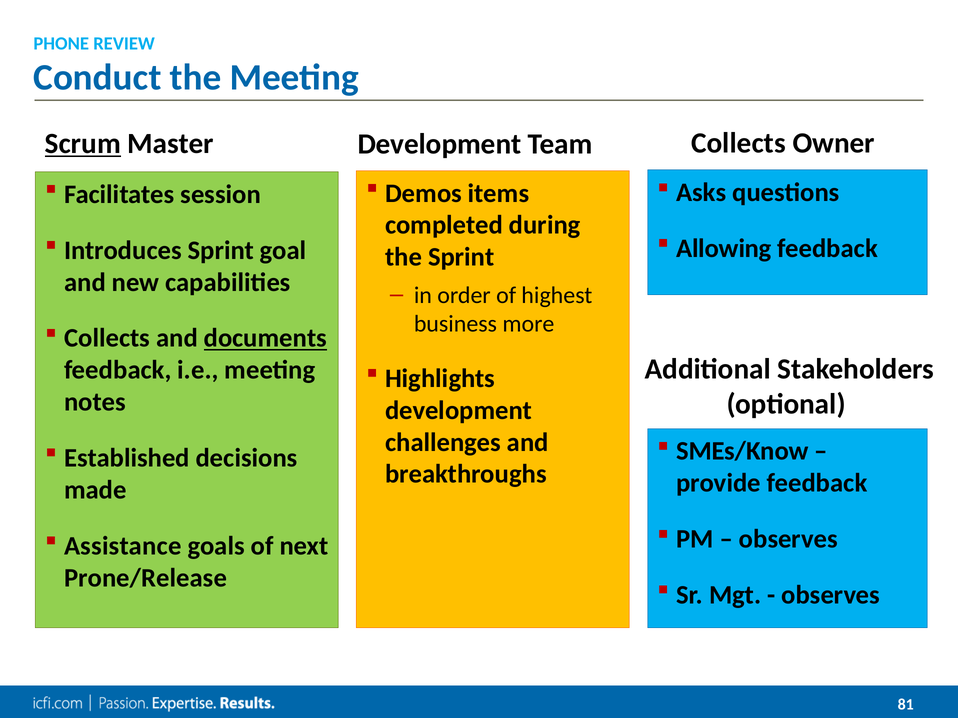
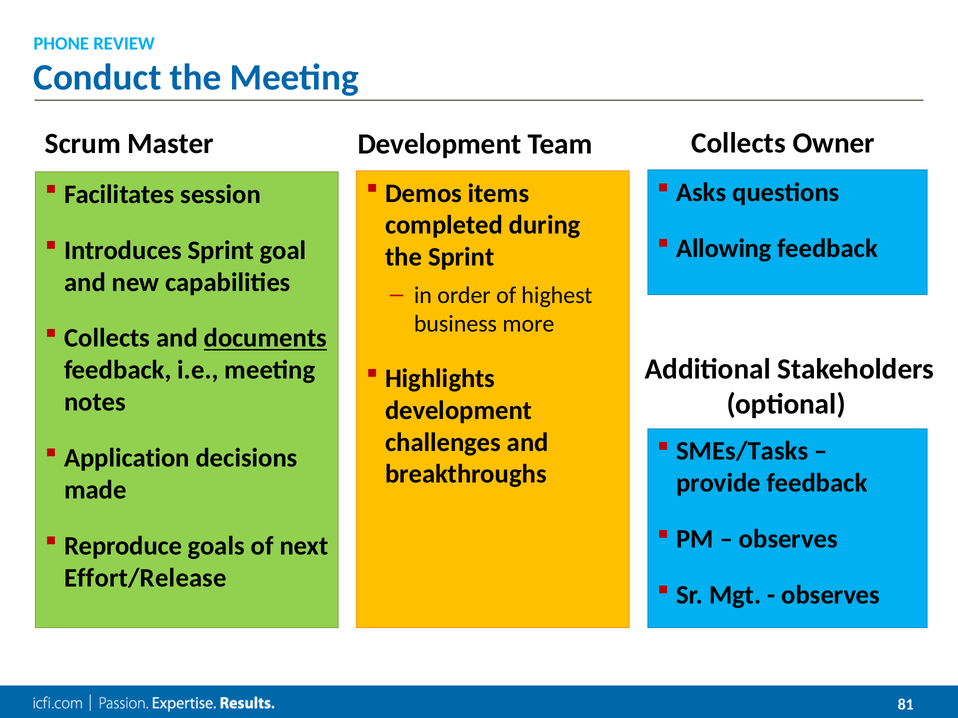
Scrum underline: present -> none
SMEs/Know: SMEs/Know -> SMEs/Tasks
Established: Established -> Application
Assistance: Assistance -> Reproduce
Prone/Release: Prone/Release -> Effort/Release
